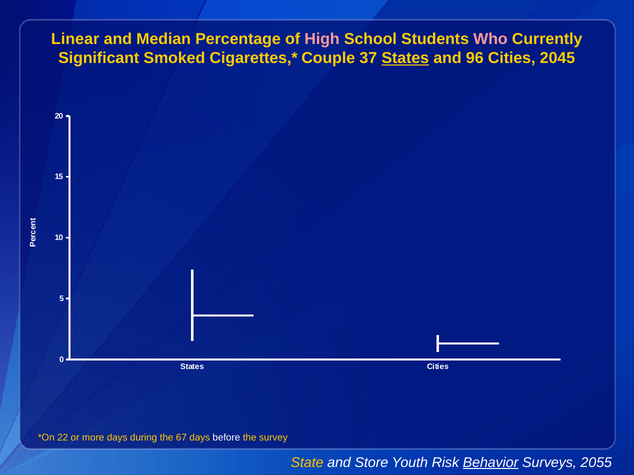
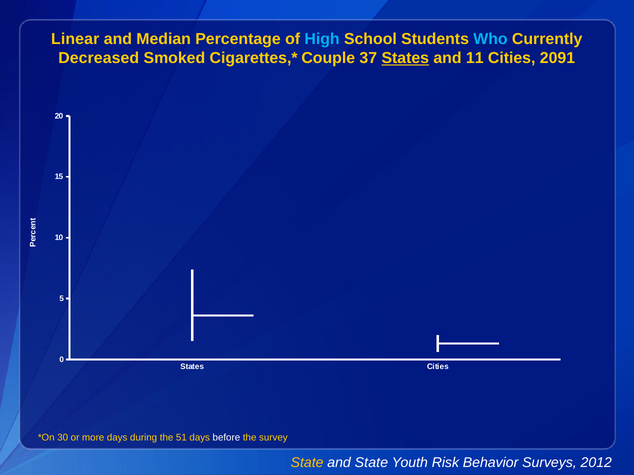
High colour: pink -> light blue
Who colour: pink -> light blue
Significant: Significant -> Decreased
96: 96 -> 11
2045: 2045 -> 2091
22: 22 -> 30
67: 67 -> 51
and Store: Store -> State
Behavior underline: present -> none
2055: 2055 -> 2012
